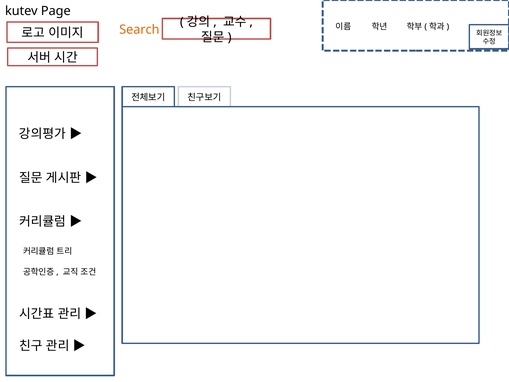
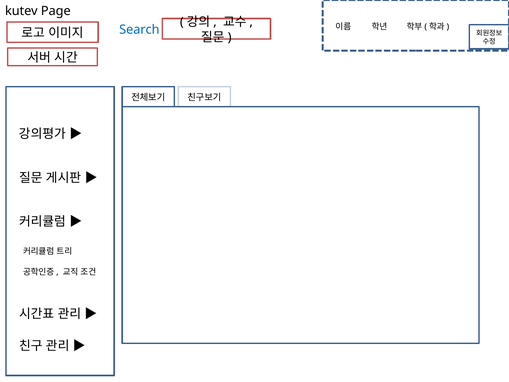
Search colour: orange -> blue
